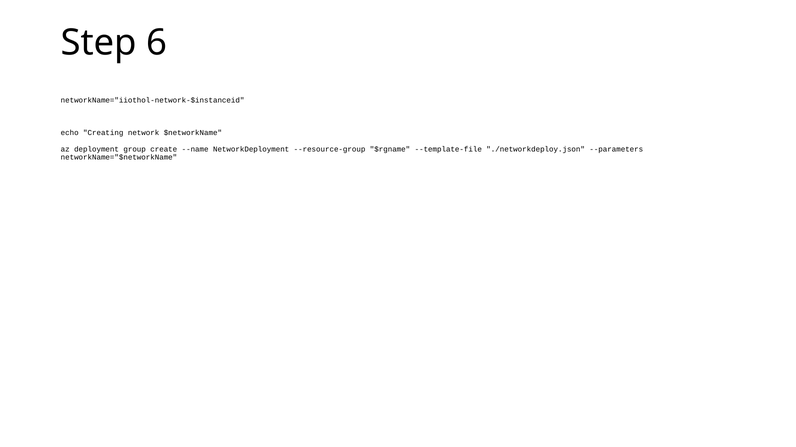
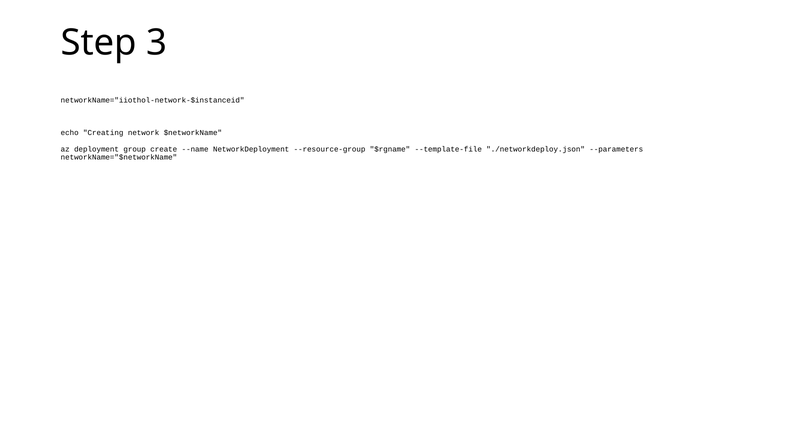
6: 6 -> 3
